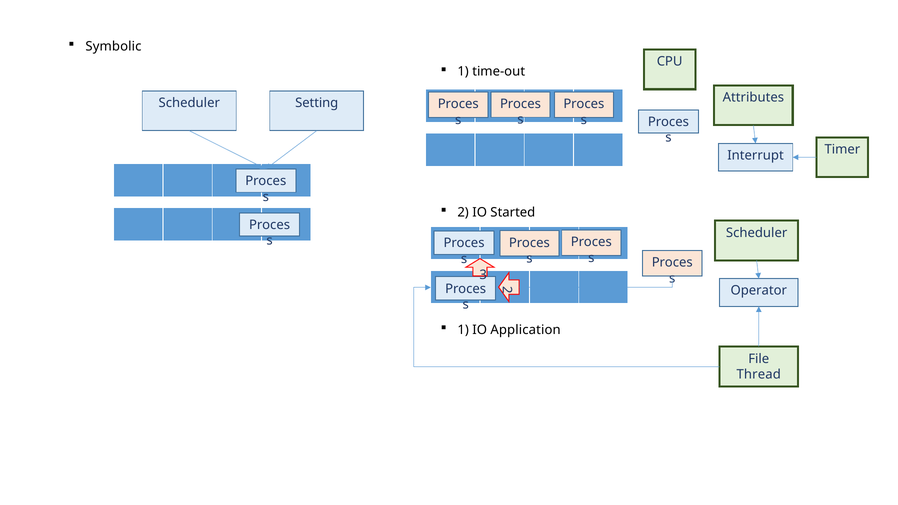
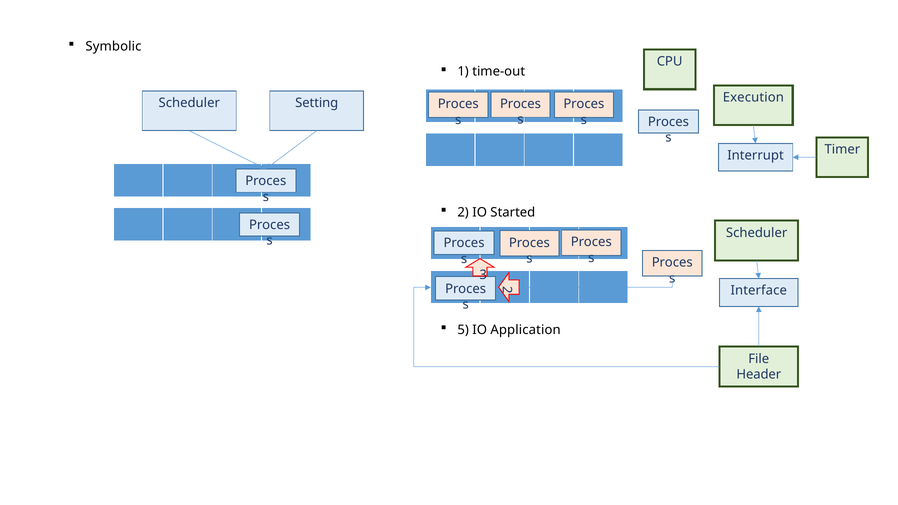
Attributes: Attributes -> Execution
Operator: Operator -> Interface
1 at (463, 330): 1 -> 5
Thread: Thread -> Header
